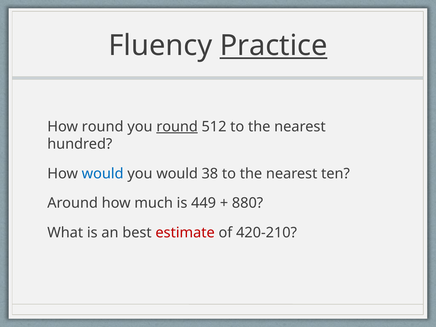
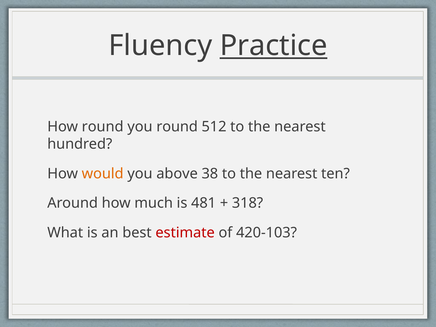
round at (177, 127) underline: present -> none
would at (103, 174) colour: blue -> orange
you would: would -> above
449: 449 -> 481
880: 880 -> 318
420-210: 420-210 -> 420-103
